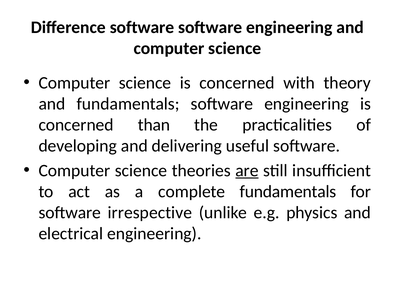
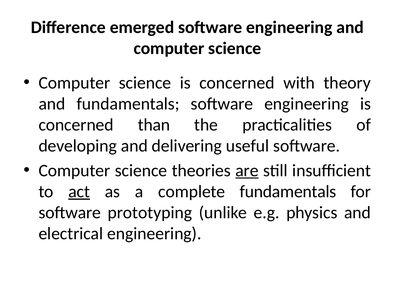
Difference software: software -> emerged
act underline: none -> present
irrespective: irrespective -> prototyping
